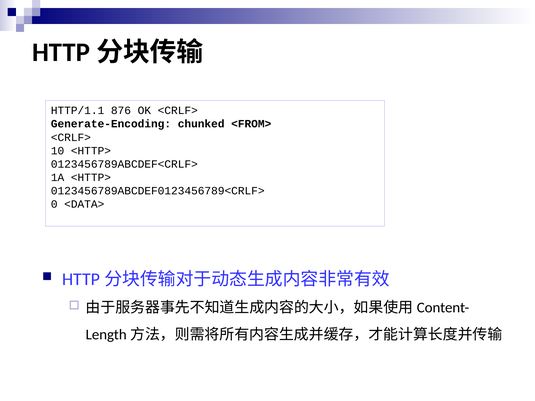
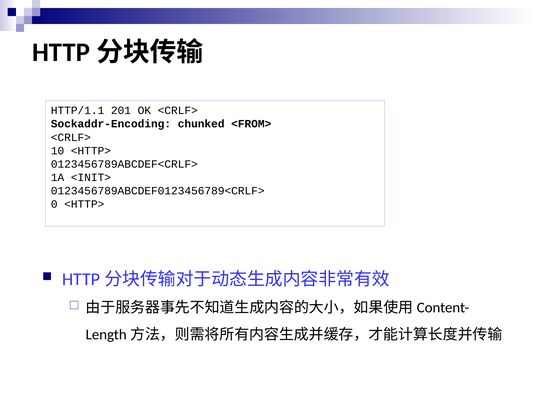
876: 876 -> 201
Generate-Encoding: Generate-Encoding -> Sockaddr-Encoding
1A <HTTP>: <HTTP> -> <INIT>
0 <DATA>: <DATA> -> <HTTP>
